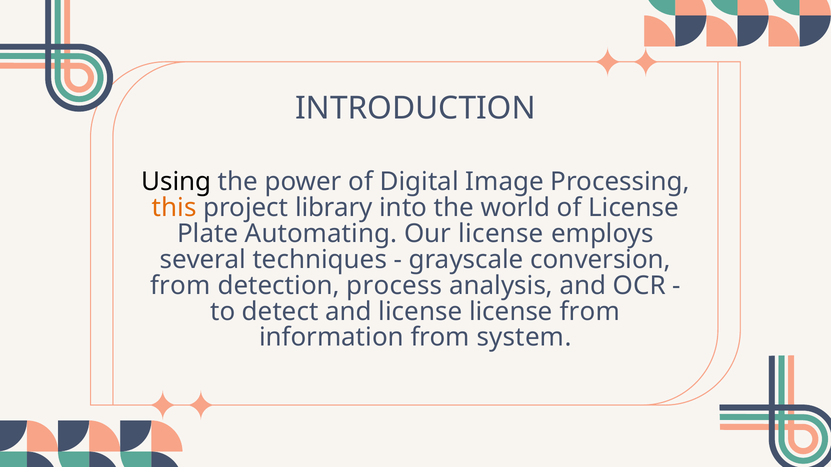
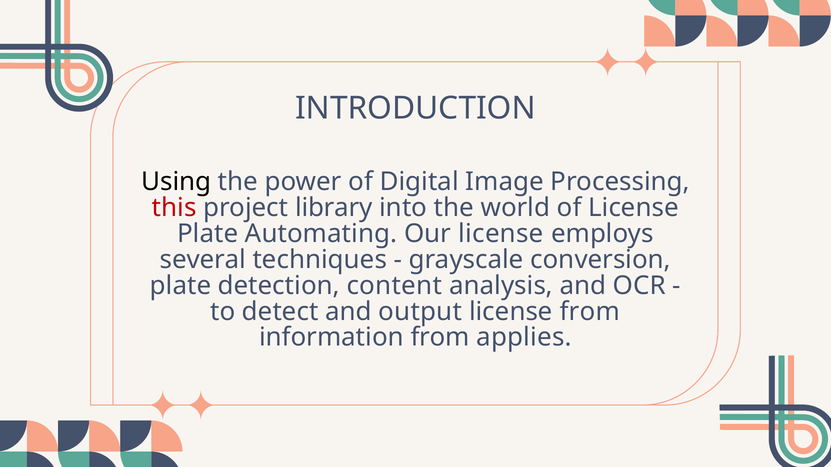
this colour: orange -> red
from at (180, 286): from -> plate
process: process -> content
and license: license -> output
system: system -> applies
